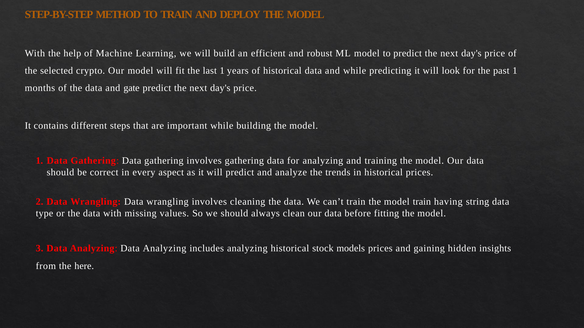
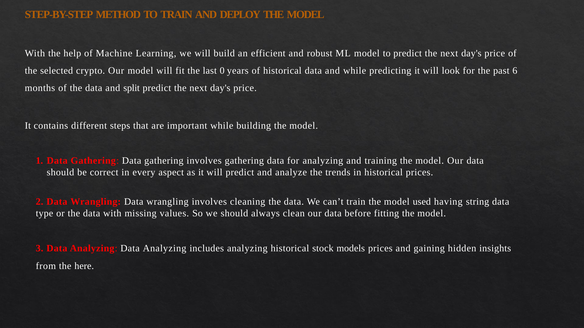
last 1: 1 -> 0
past 1: 1 -> 6
gate: gate -> split
model train: train -> used
